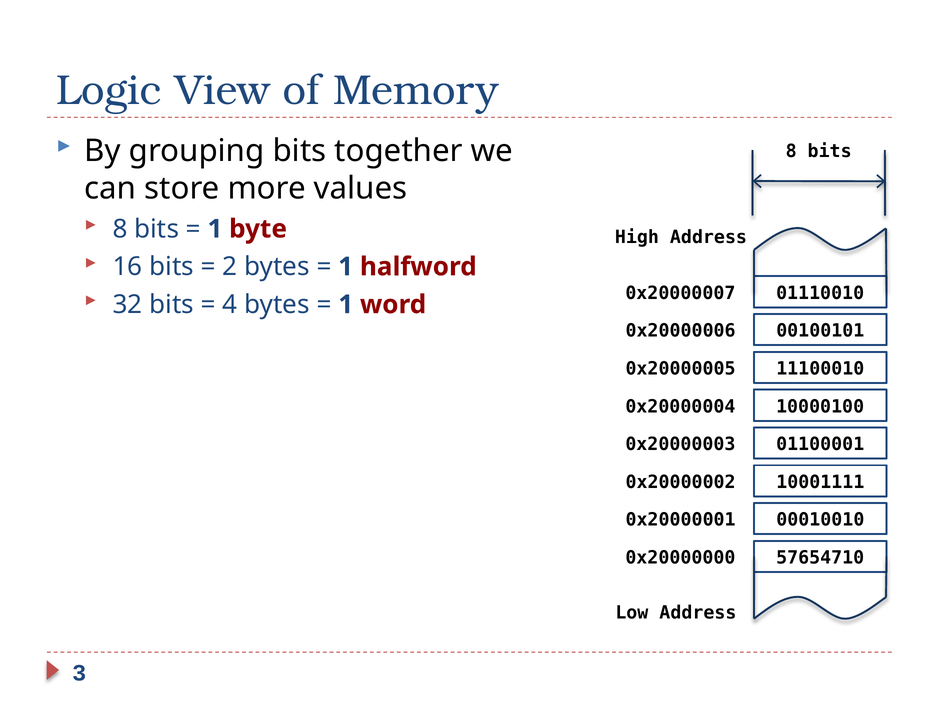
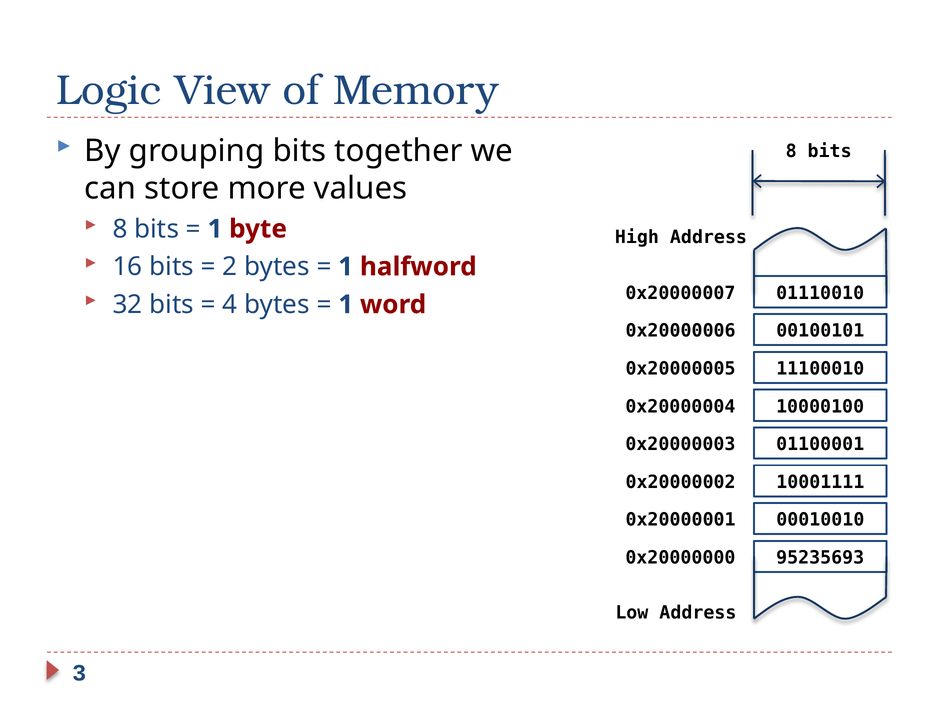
57654710: 57654710 -> 95235693
